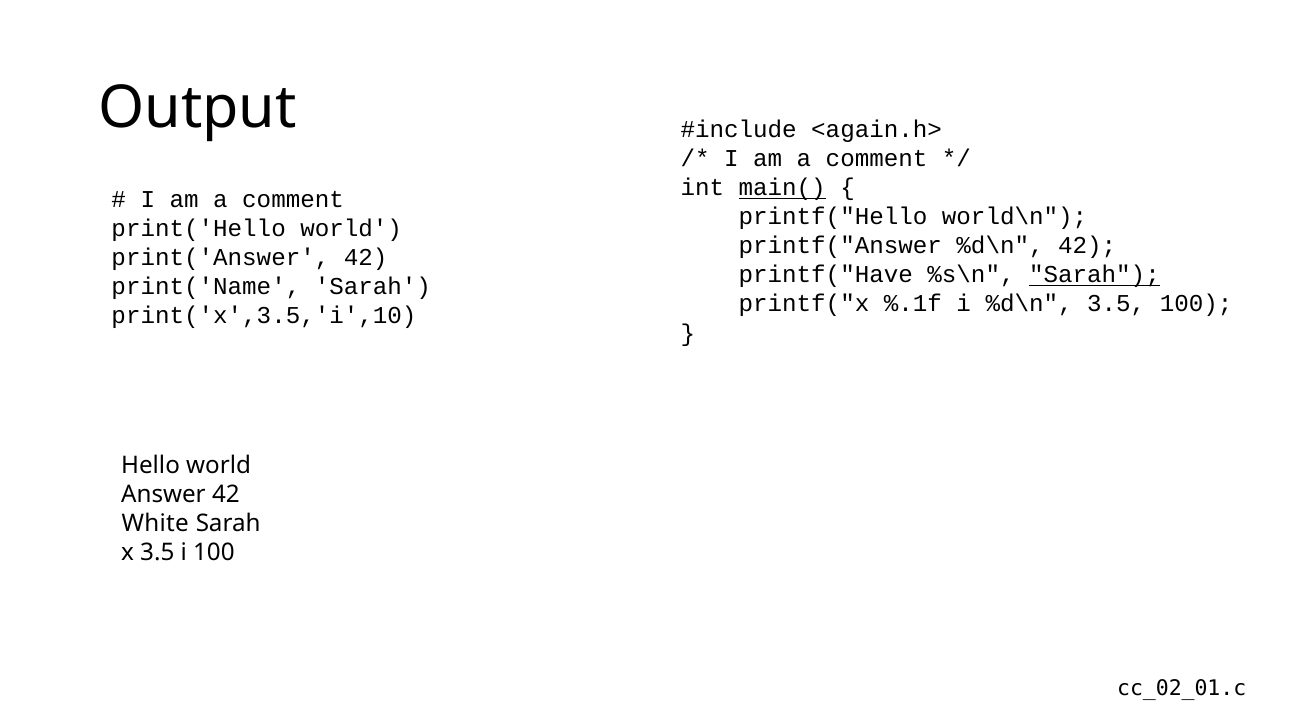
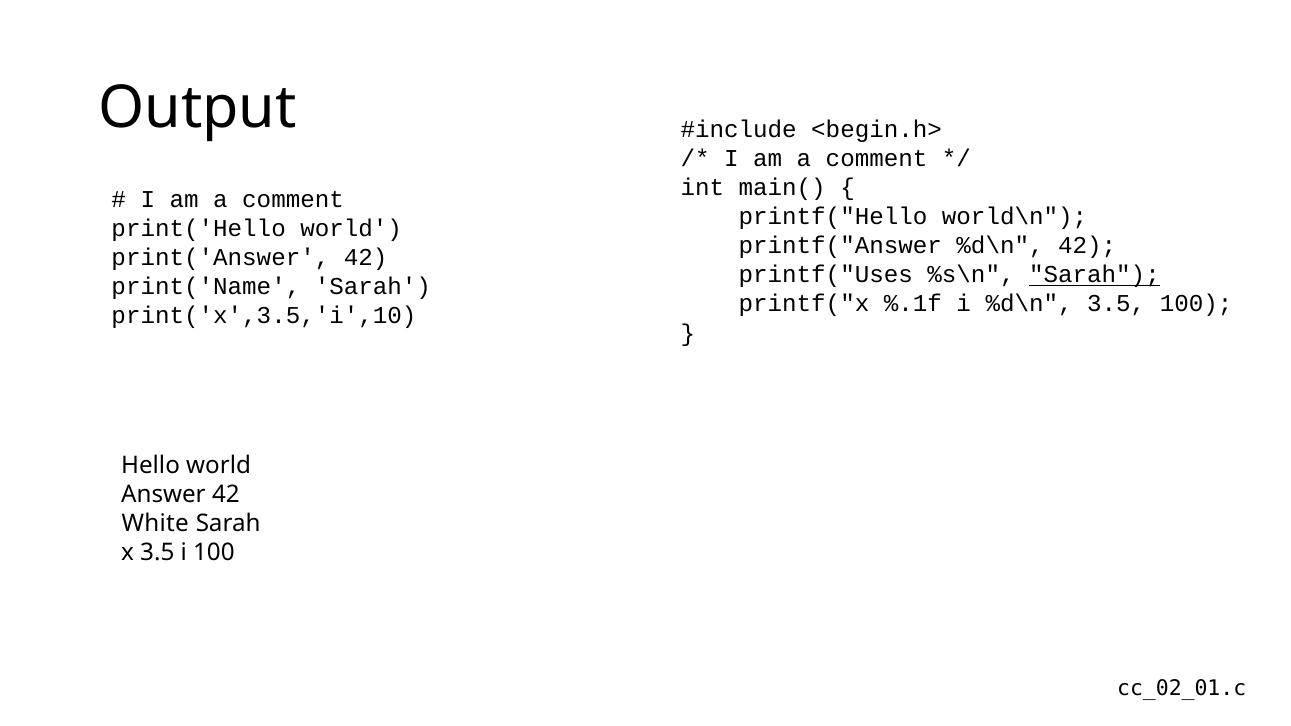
<again.h>: <again.h> -> <begin.h>
main( underline: present -> none
printf("Have: printf("Have -> printf("Uses
